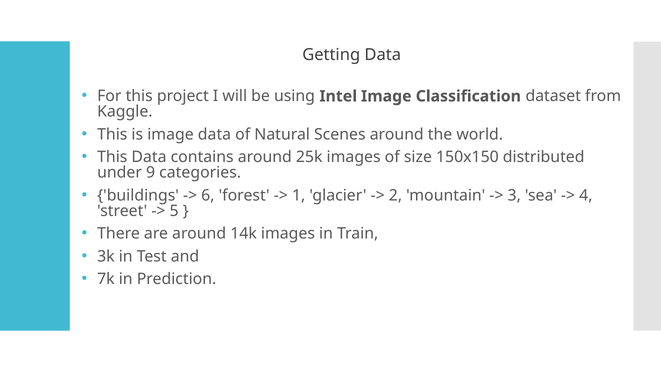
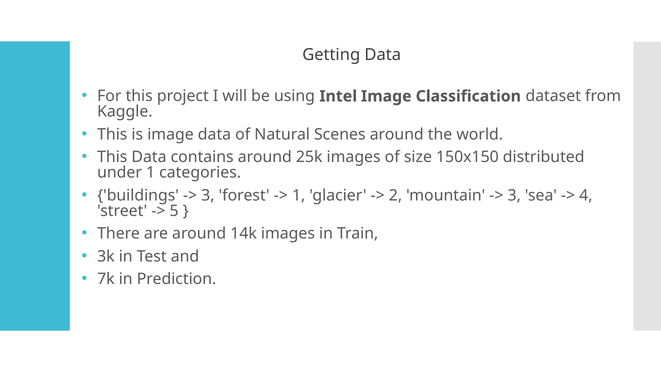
under 9: 9 -> 1
6 at (208, 195): 6 -> 3
